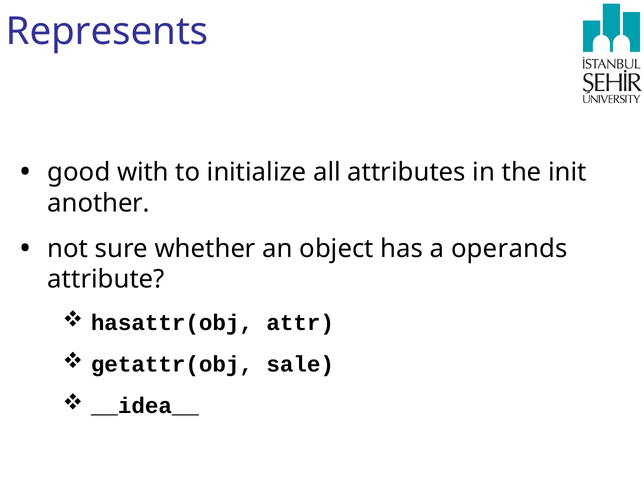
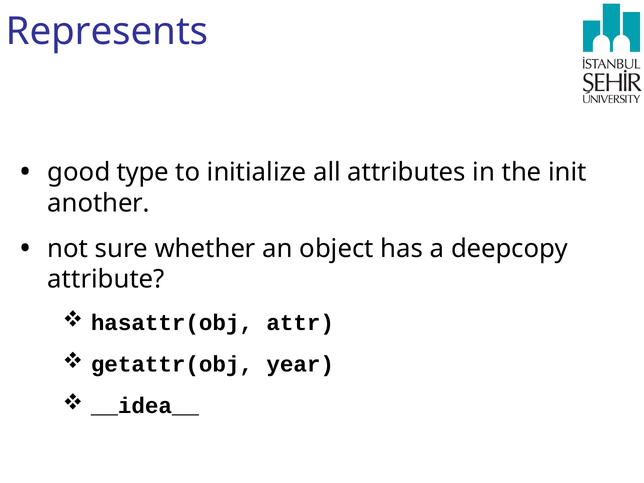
with: with -> type
operands: operands -> deepcopy
sale: sale -> year
